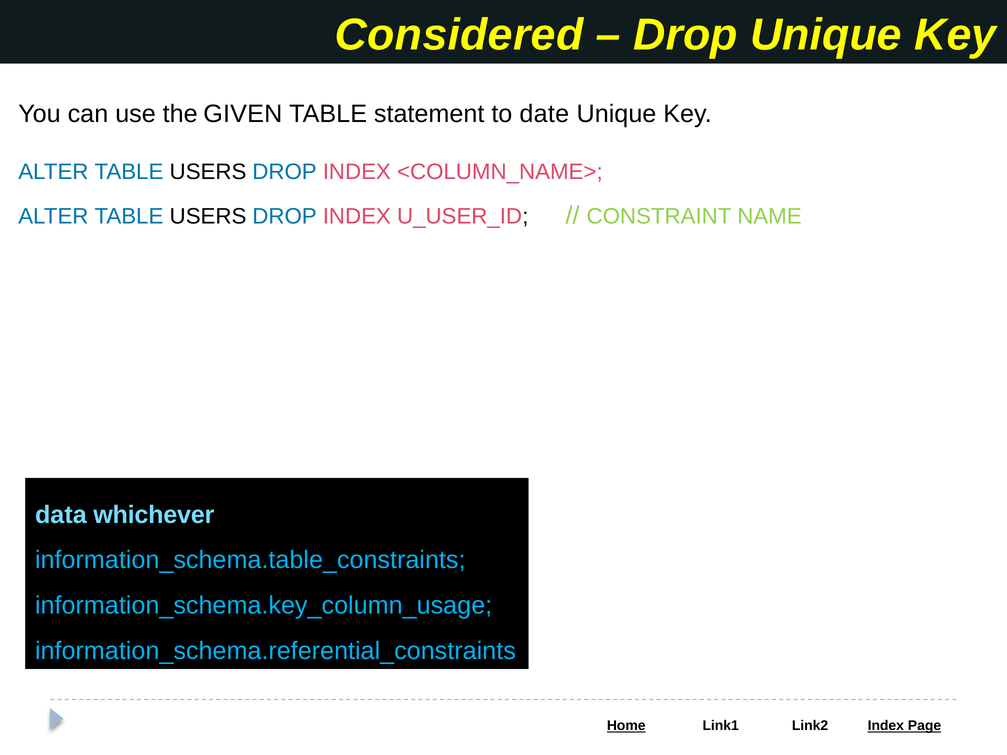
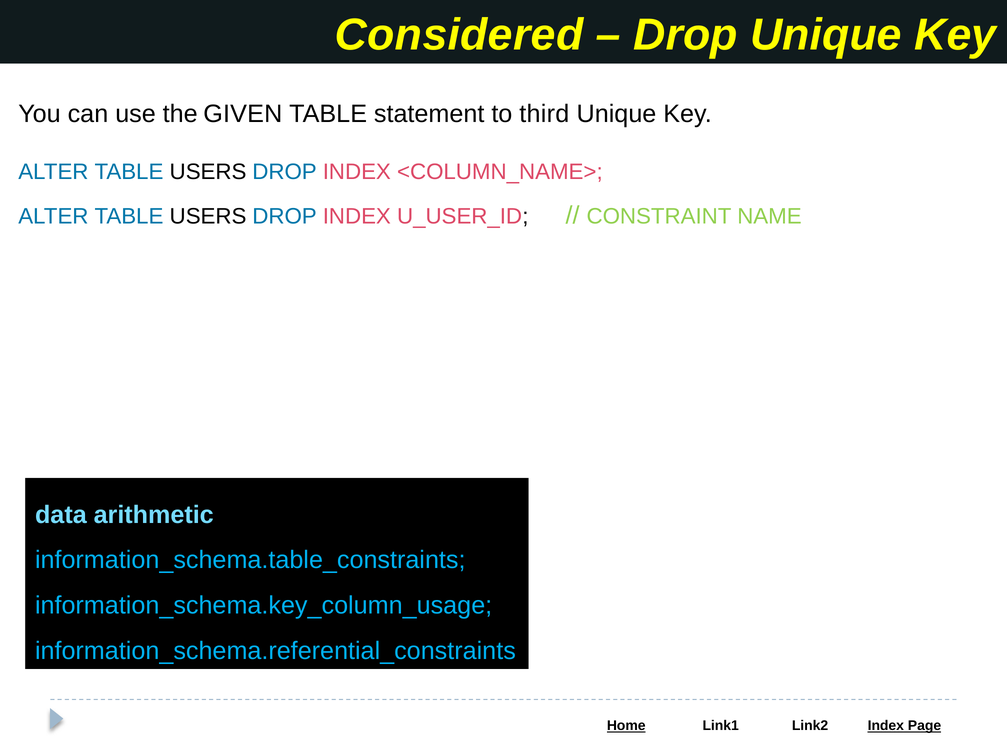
date: date -> third
whichever: whichever -> arithmetic
